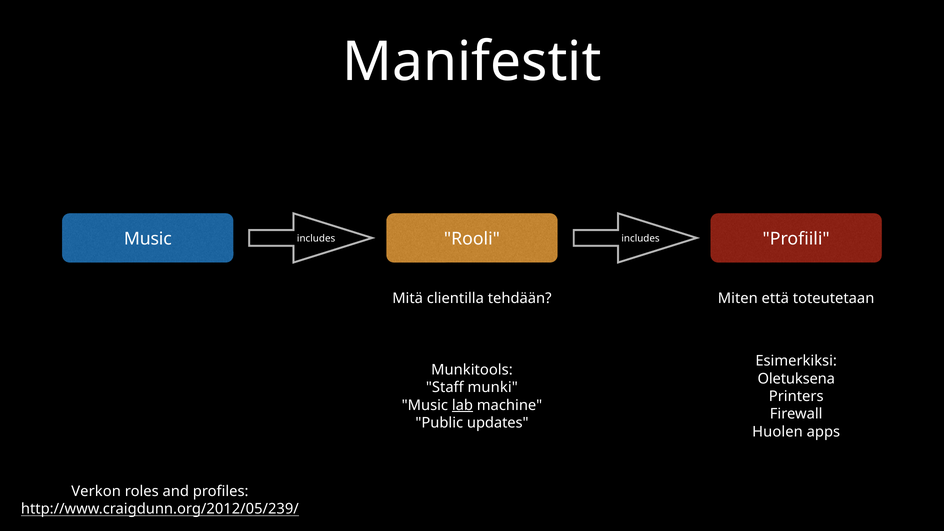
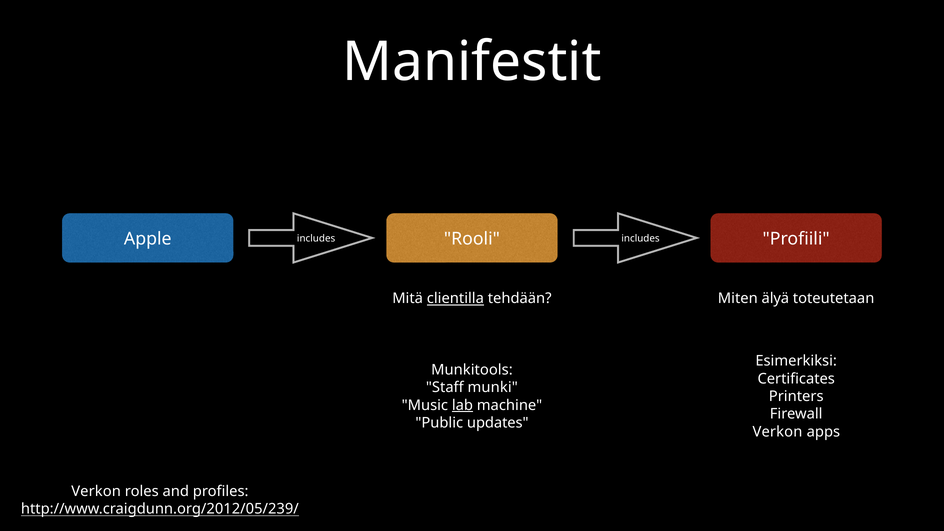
Music at (148, 239): Music -> Apple
clientilla underline: none -> present
että: että -> älyä
Oletuksena: Oletuksena -> Certificates
Huolen at (777, 432): Huolen -> Verkon
